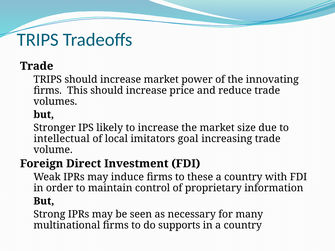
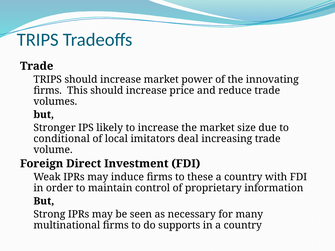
intellectual: intellectual -> conditional
goal: goal -> deal
